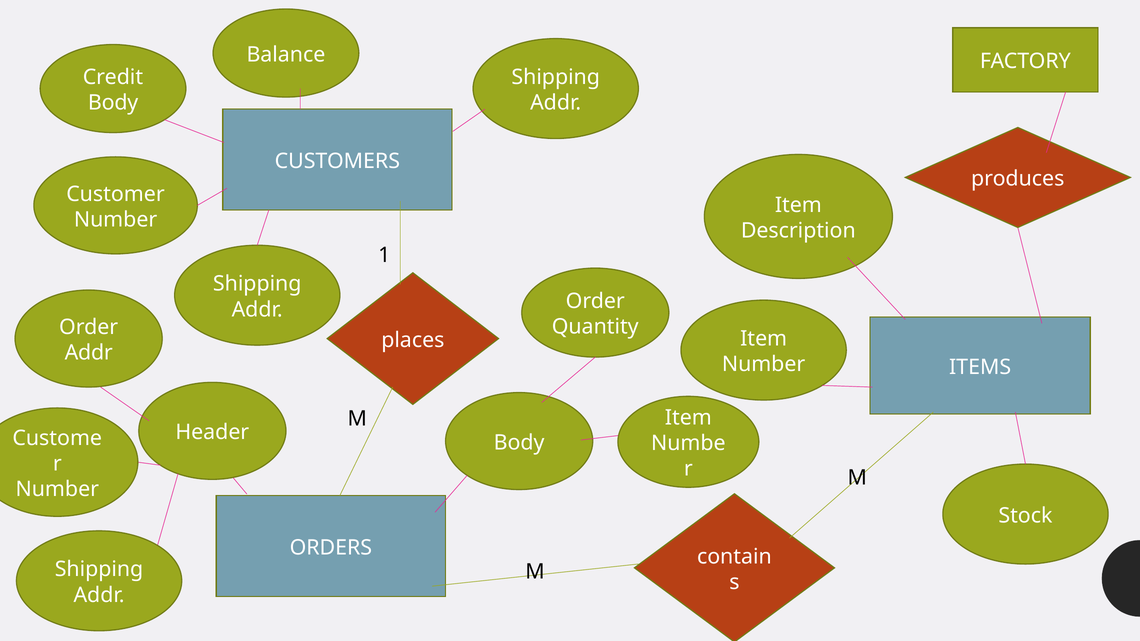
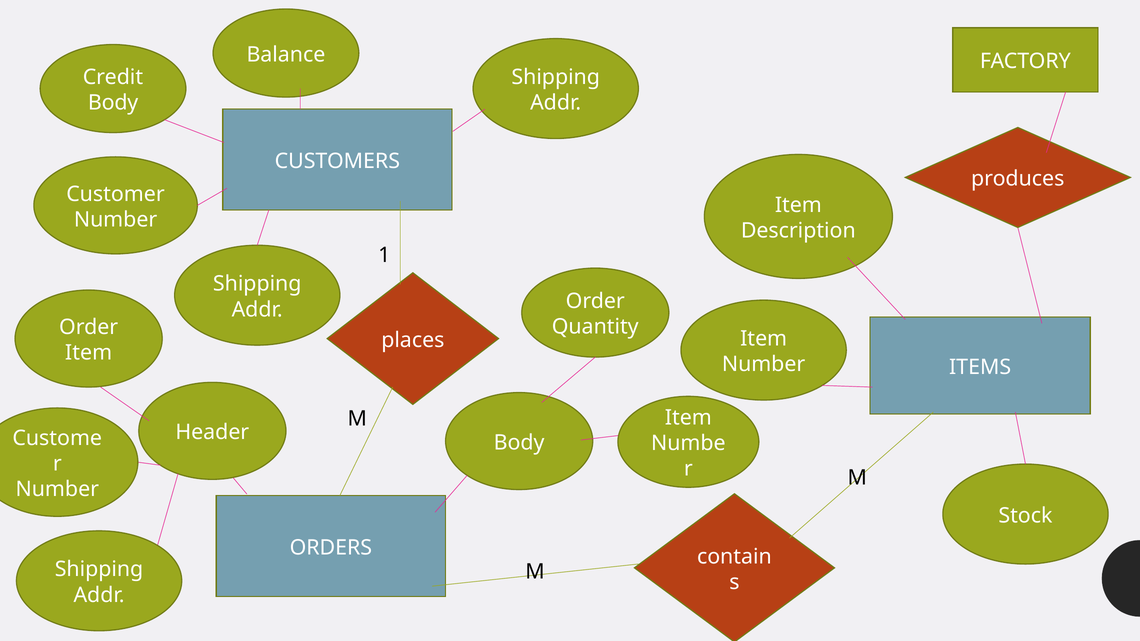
Addr at (89, 353): Addr -> Item
